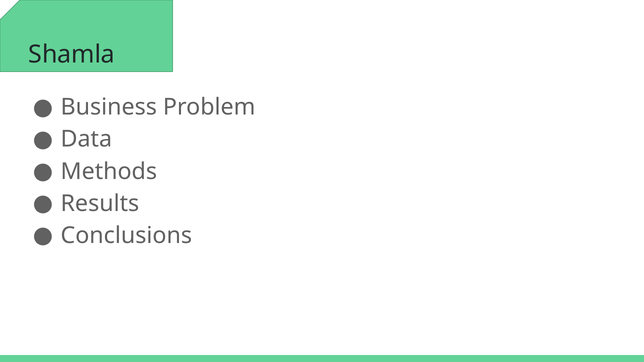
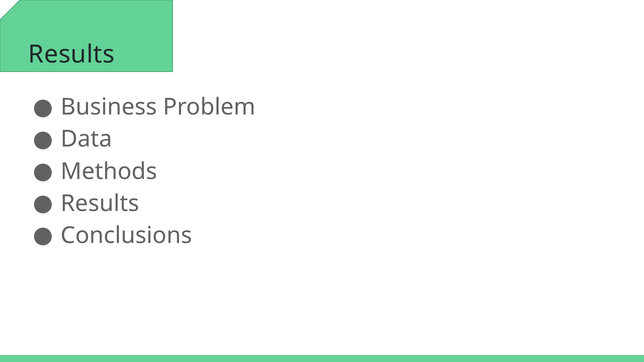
Shamla at (72, 55): Shamla -> Results
